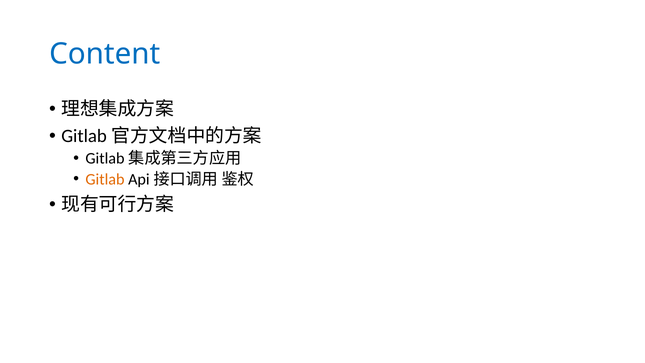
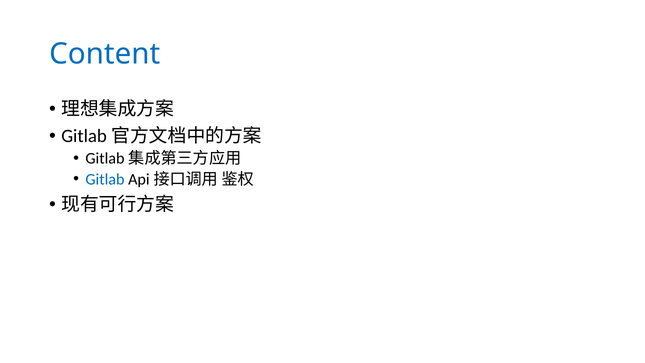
Gitlab colour: orange -> blue
